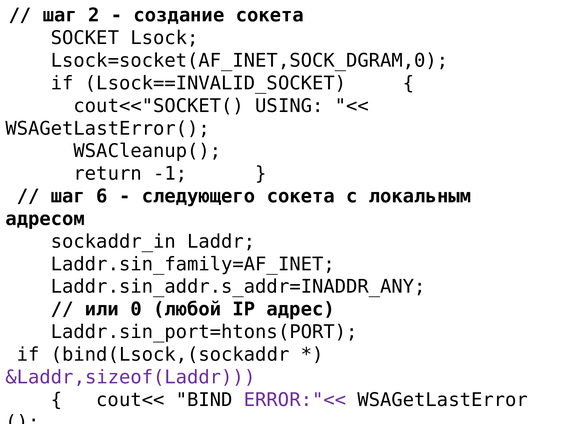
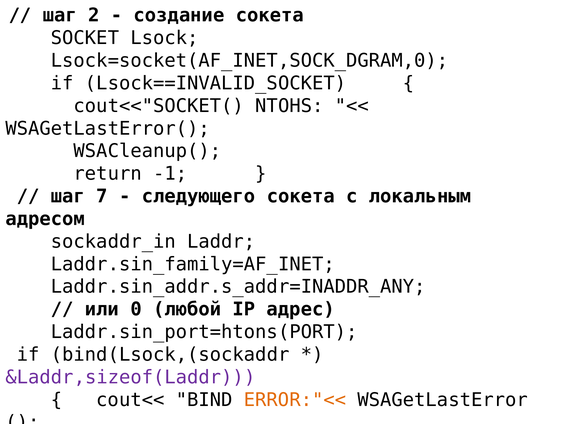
USING: USING -> NTOHS
6: 6 -> 7
ERROR:"<< colour: purple -> orange
